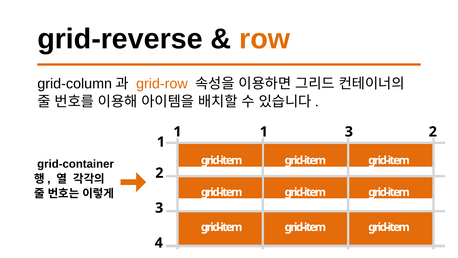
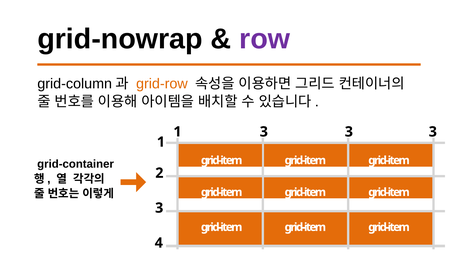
grid-reverse: grid-reverse -> grid-nowrap
row colour: orange -> purple
1 at (264, 132): 1 -> 3
2 at (433, 132): 2 -> 3
